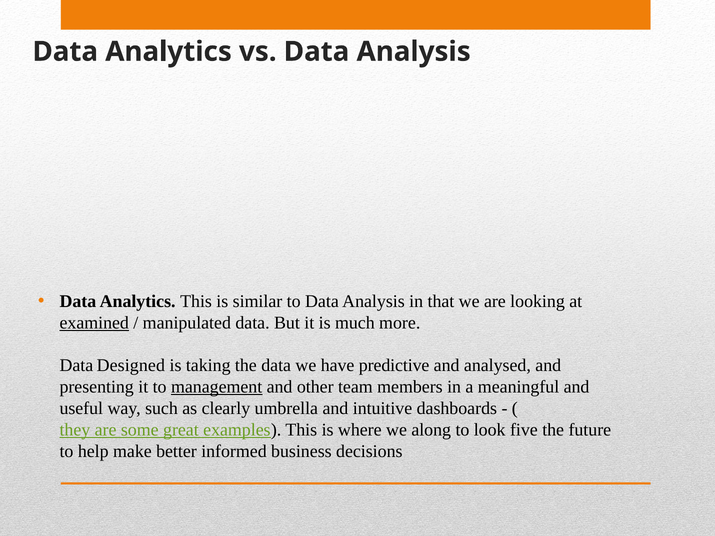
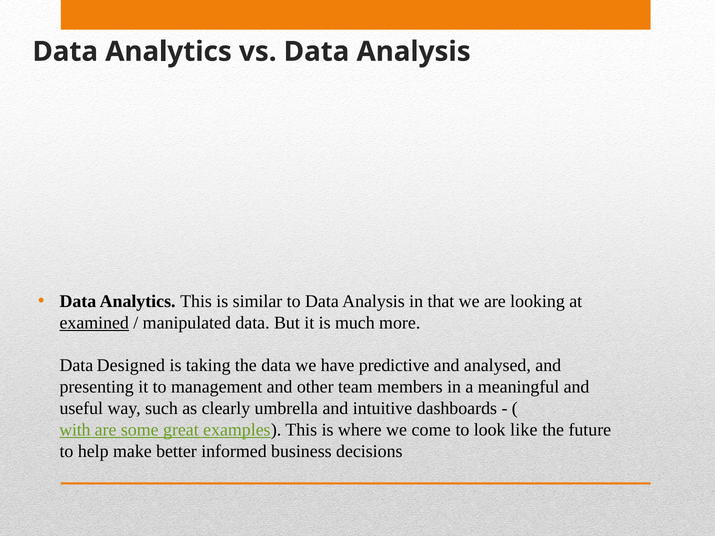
management underline: present -> none
they: they -> with
along: along -> come
five: five -> like
